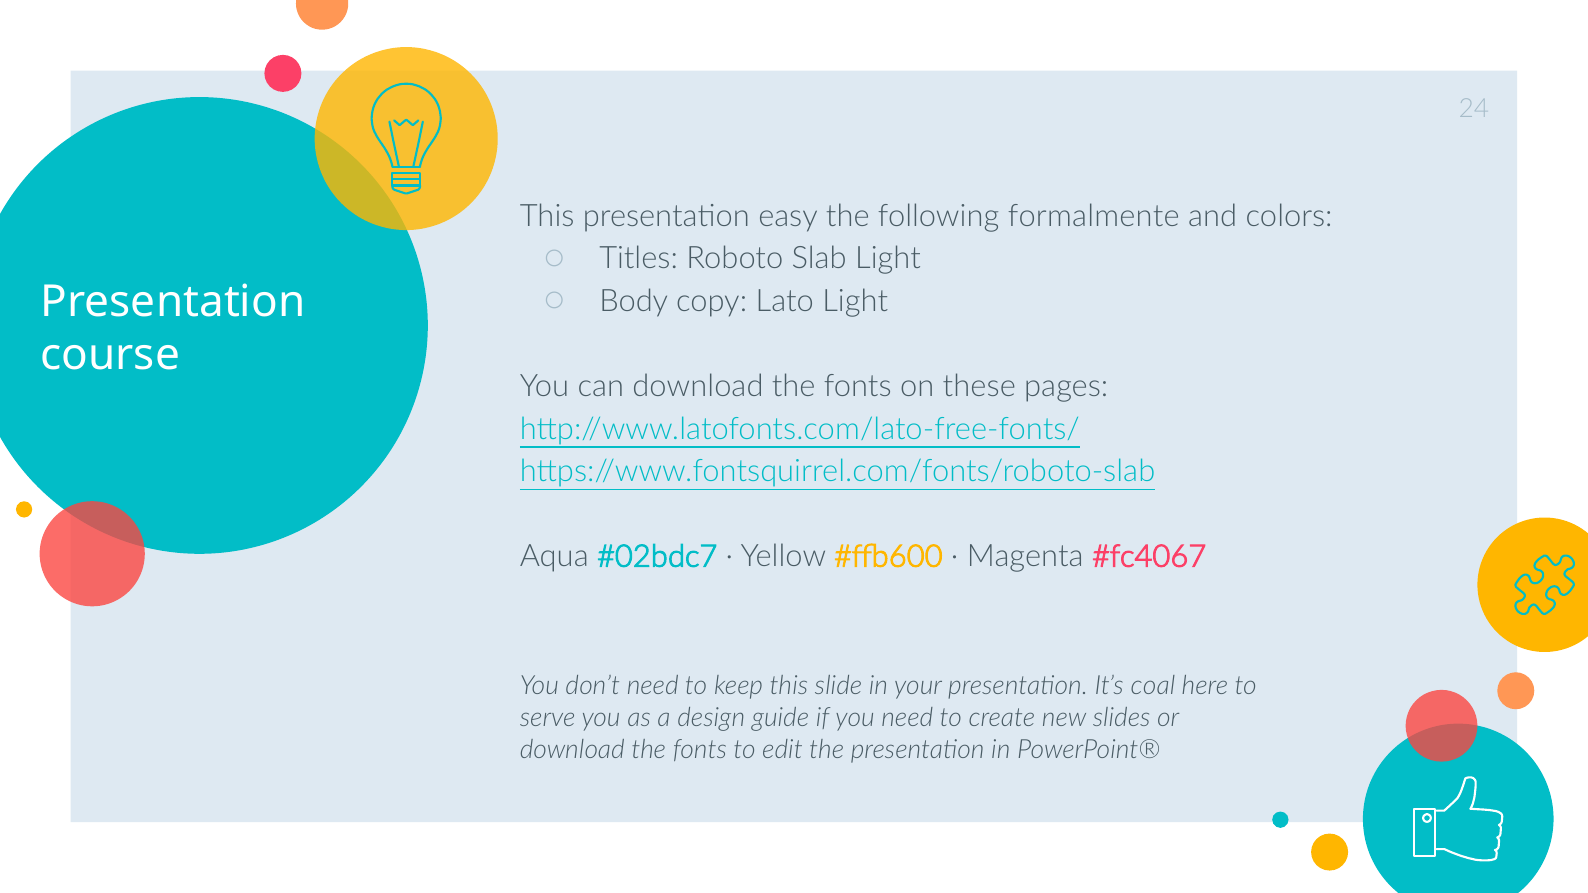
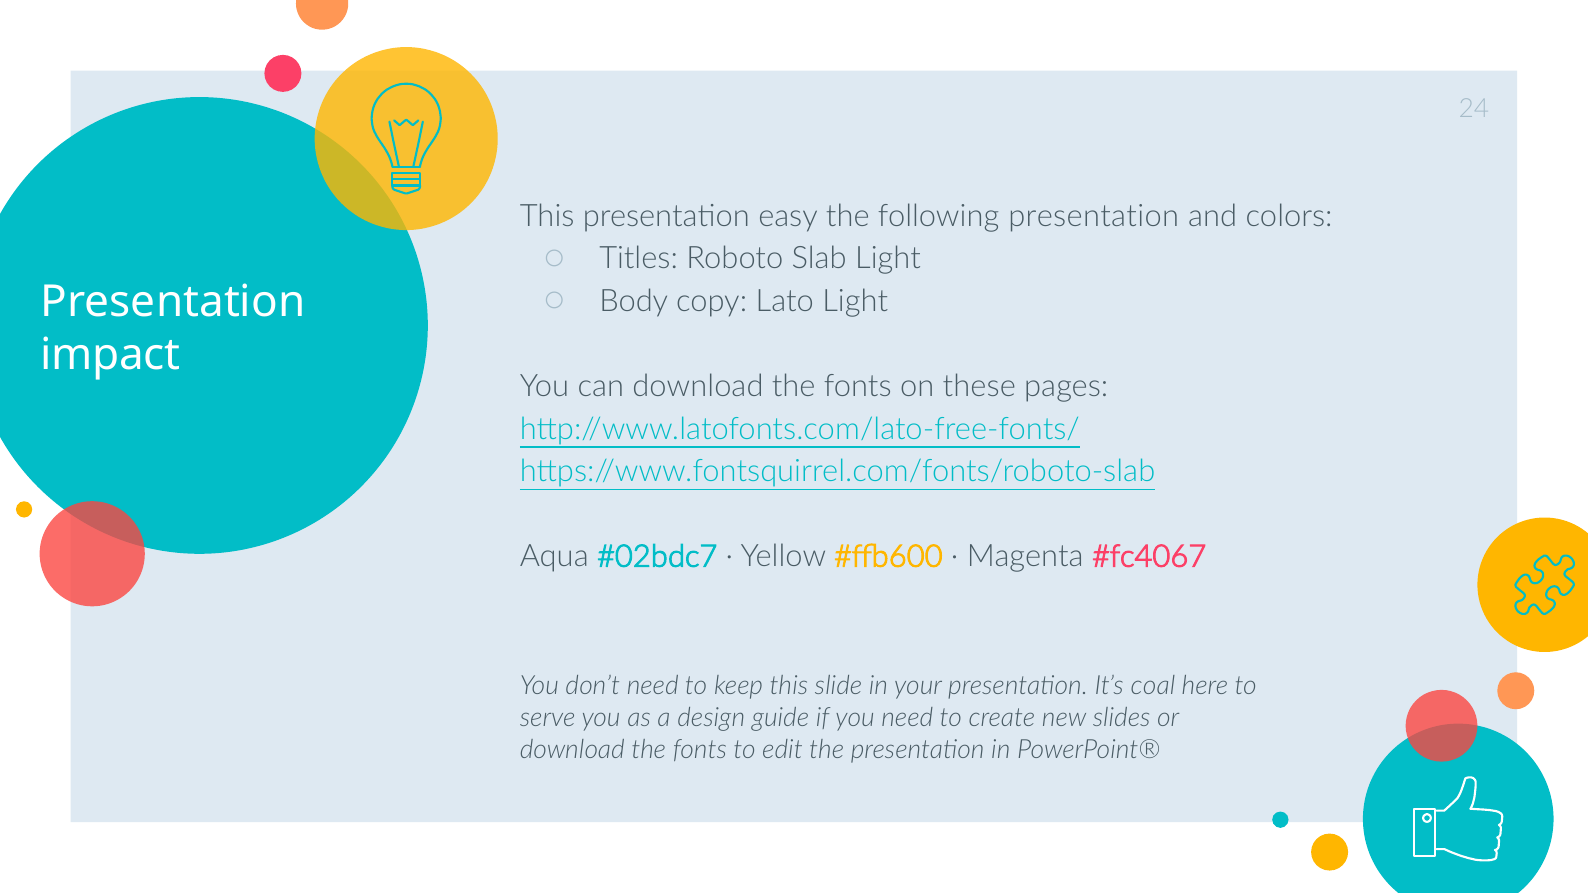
following formalmente: formalmente -> presentation
course: course -> impact
